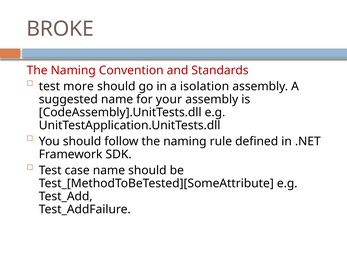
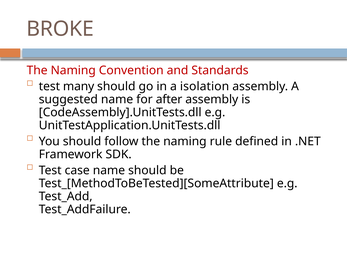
more: more -> many
your: your -> after
